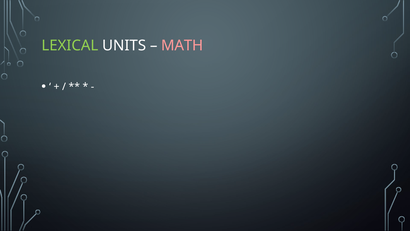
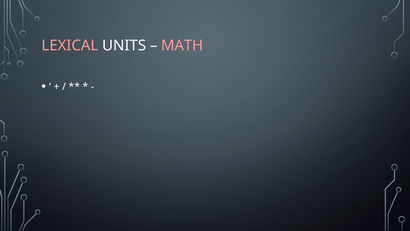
LEXICAL colour: light green -> pink
